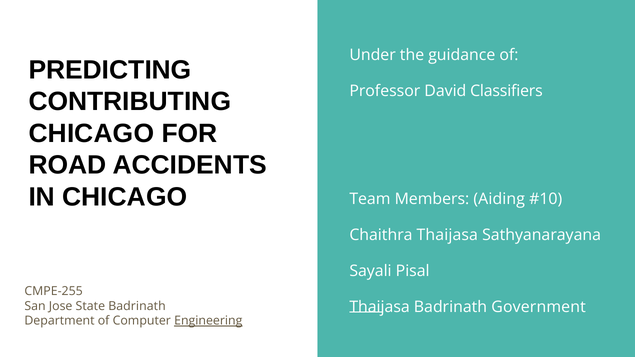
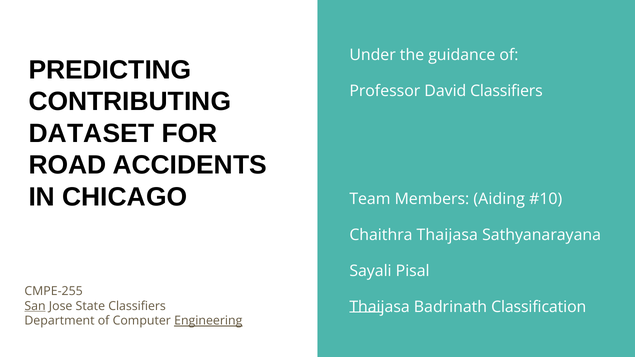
CHICAGO at (91, 133): CHICAGO -> DATASET
Government: Government -> Classification
San underline: none -> present
State Badrinath: Badrinath -> Classifiers
